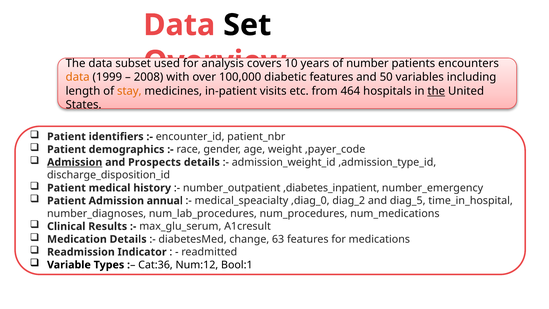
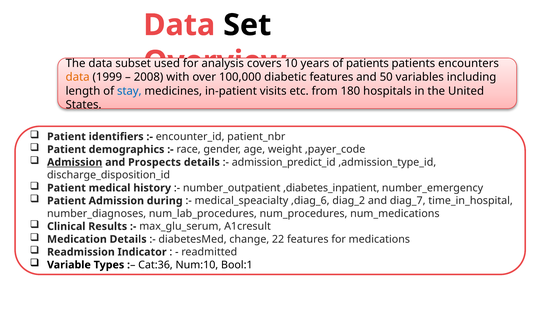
of number: number -> patients
stay colour: orange -> blue
464: 464 -> 180
the at (436, 91) underline: present -> none
admission_weight_id: admission_weight_id -> admission_predict_id
annual: annual -> during
,diag_0: ,diag_0 -> ,diag_6
diag_5: diag_5 -> diag_7
63: 63 -> 22
Num:12: Num:12 -> Num:10
